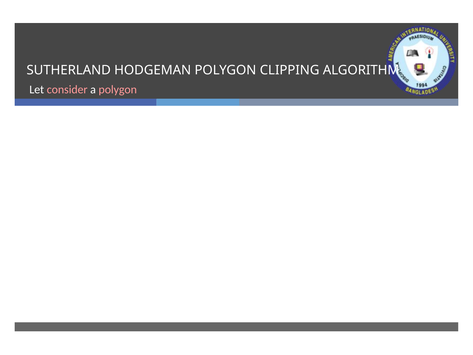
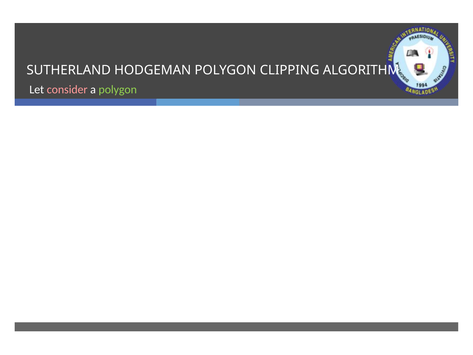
polygon at (118, 90) colour: pink -> light green
